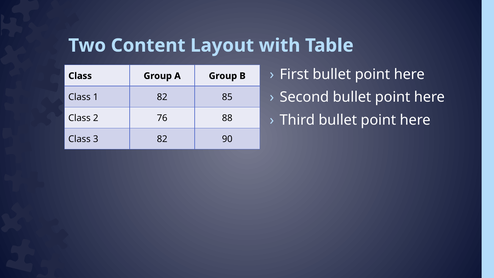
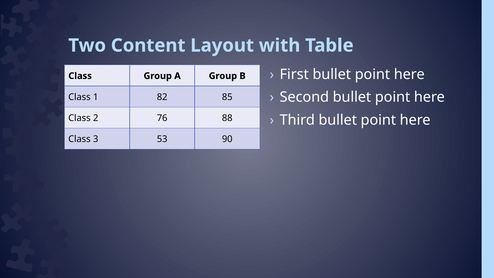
3 82: 82 -> 53
